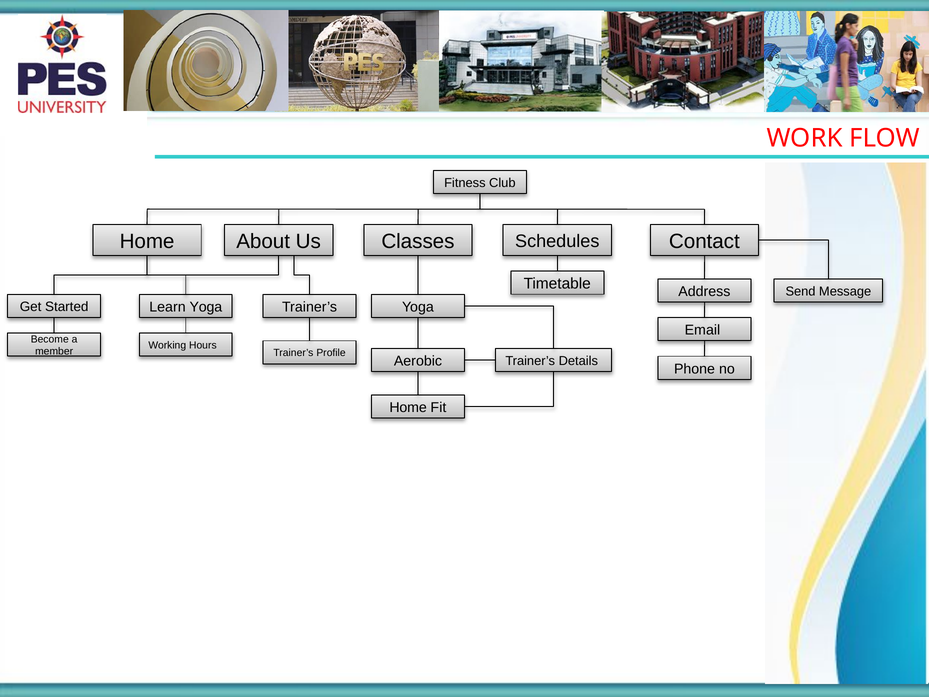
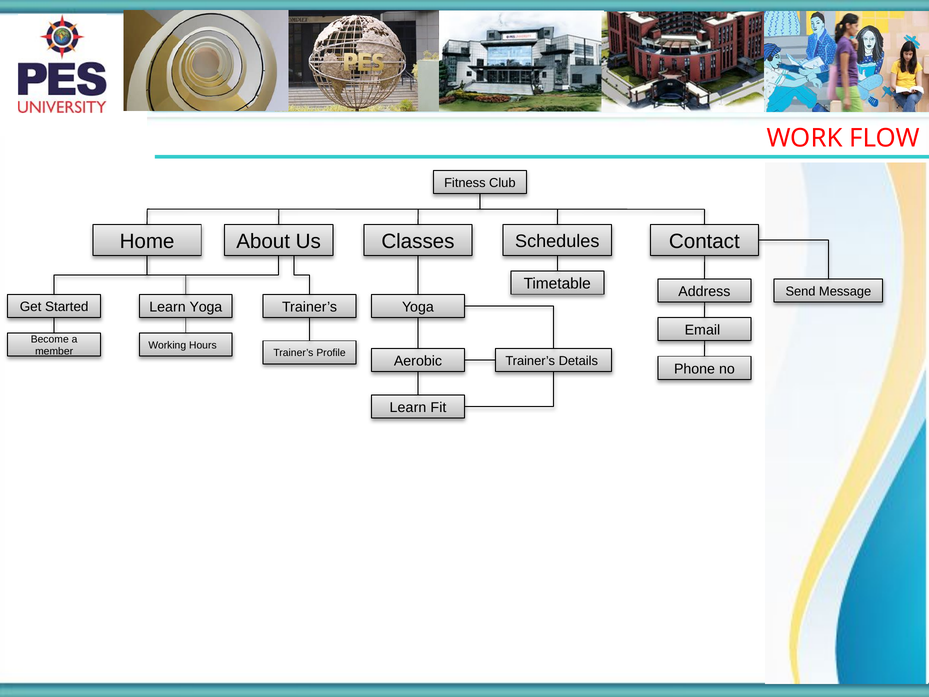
Home at (408, 407): Home -> Learn
